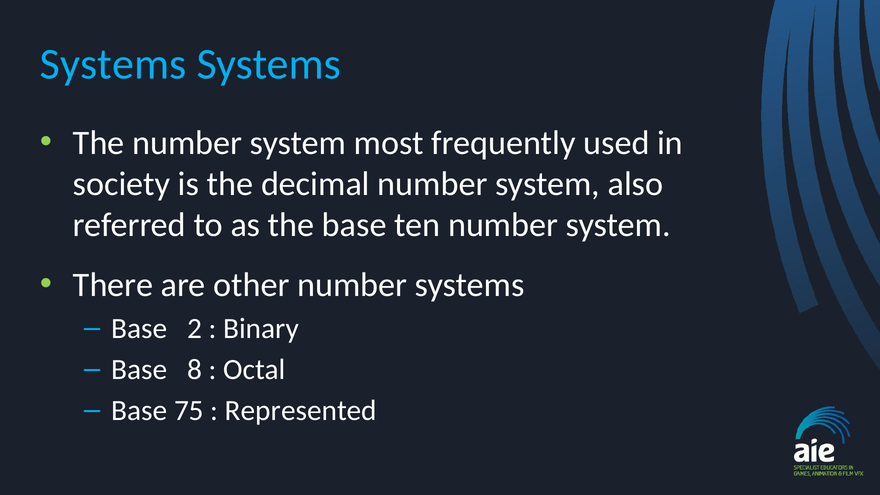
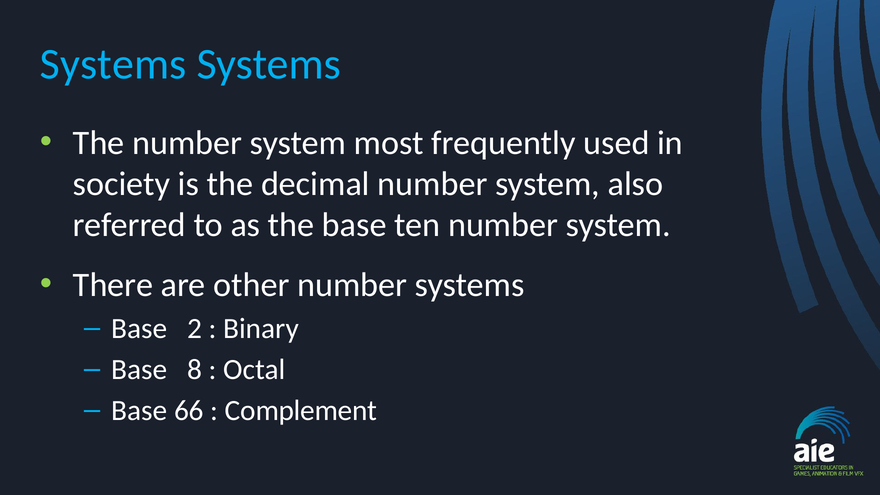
75: 75 -> 66
Represented: Represented -> Complement
